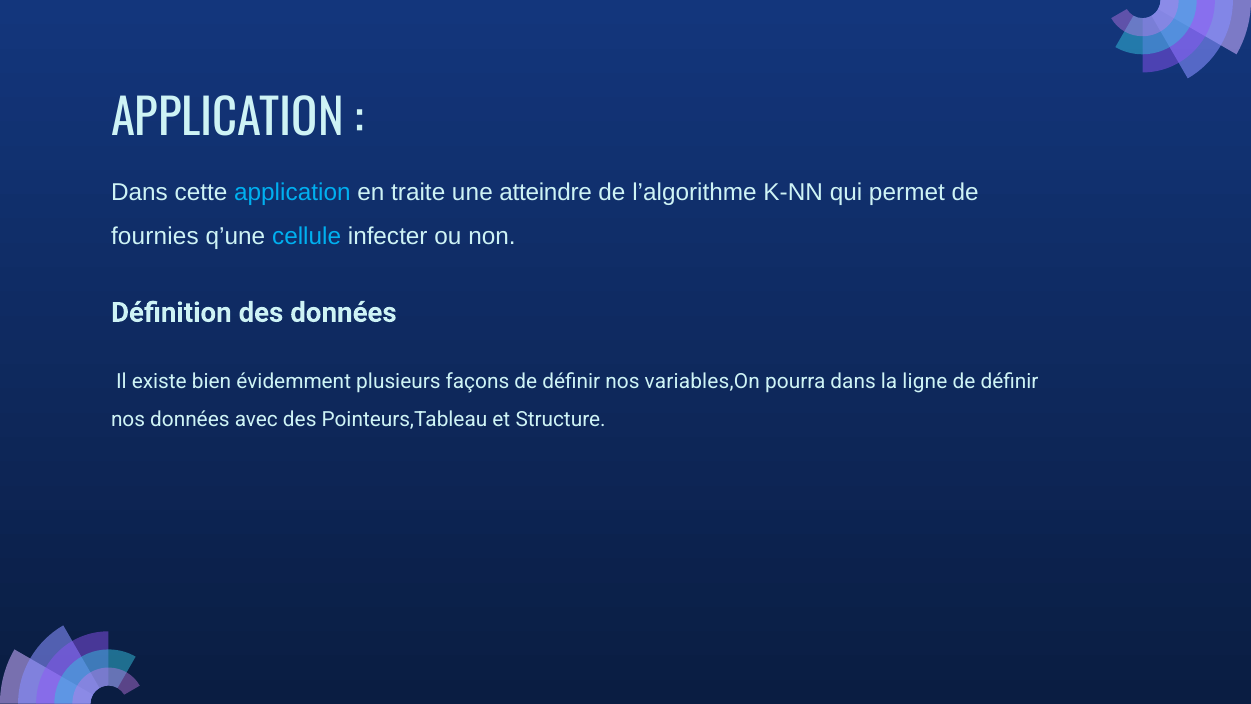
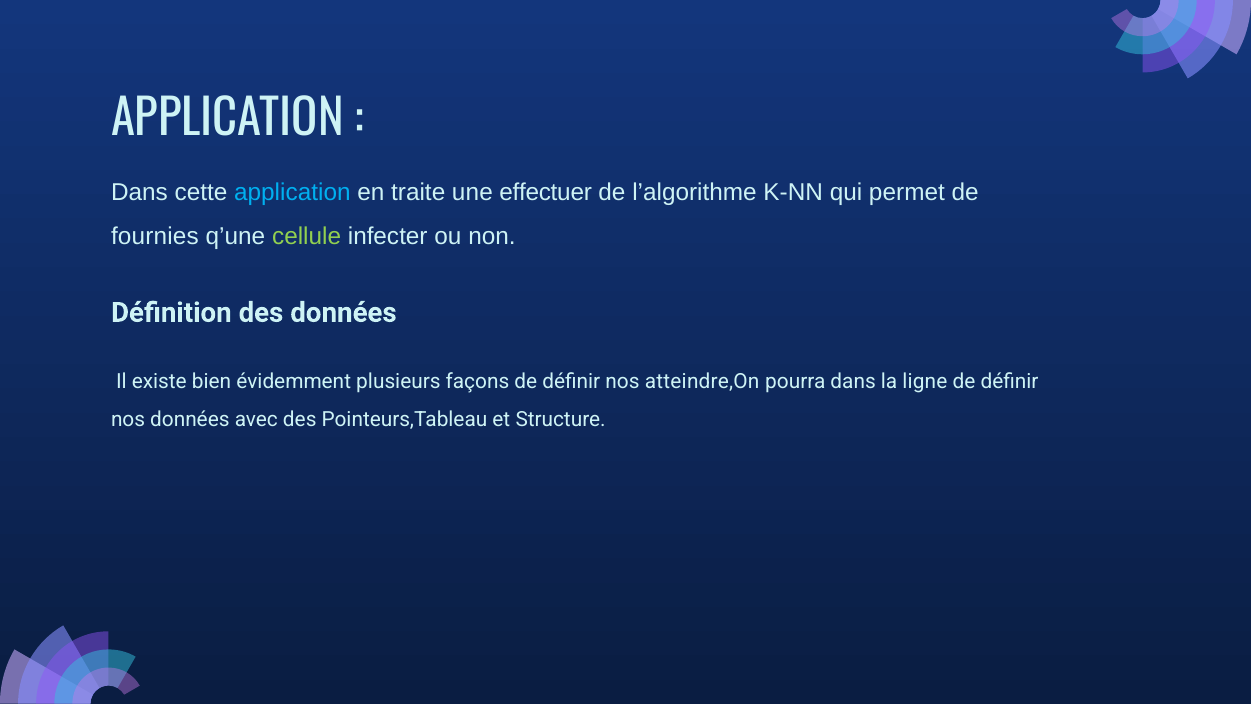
atteindre: atteindre -> effectuer
cellule colour: light blue -> light green
variables,On: variables,On -> atteindre,On
